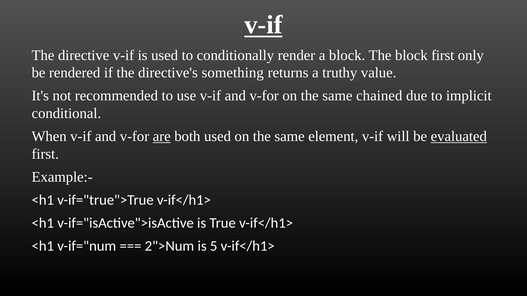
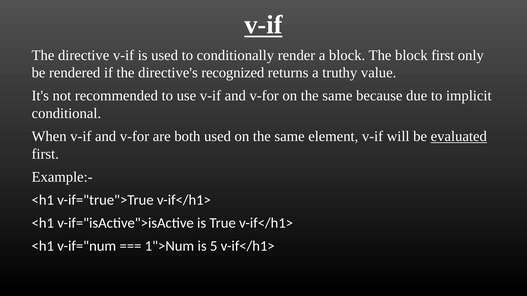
something: something -> recognized
chained: chained -> because
are underline: present -> none
2">Num: 2">Num -> 1">Num
